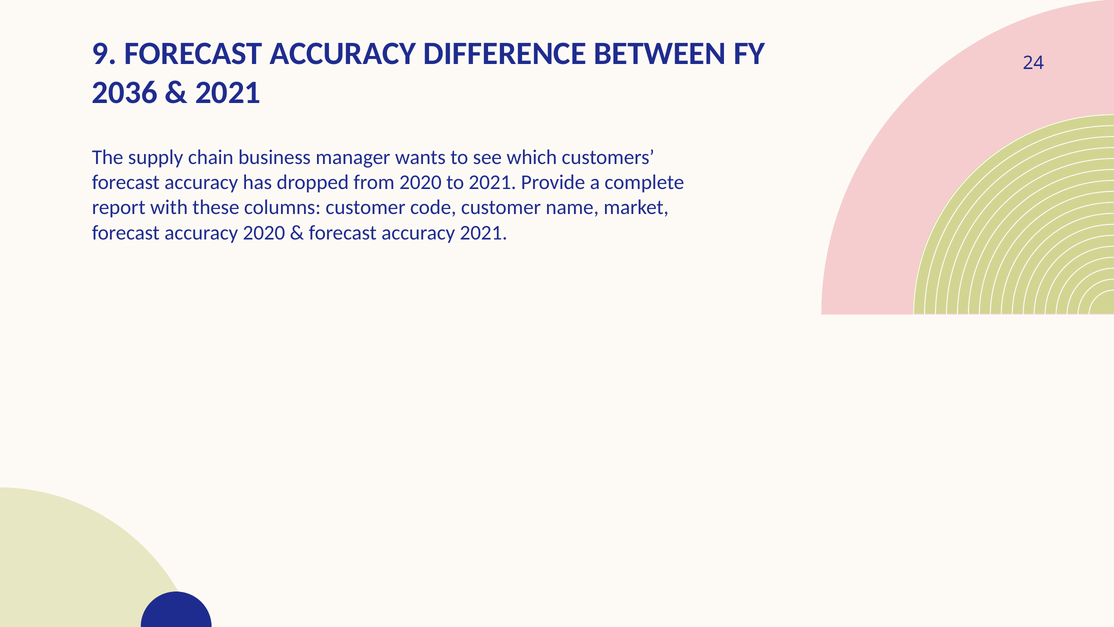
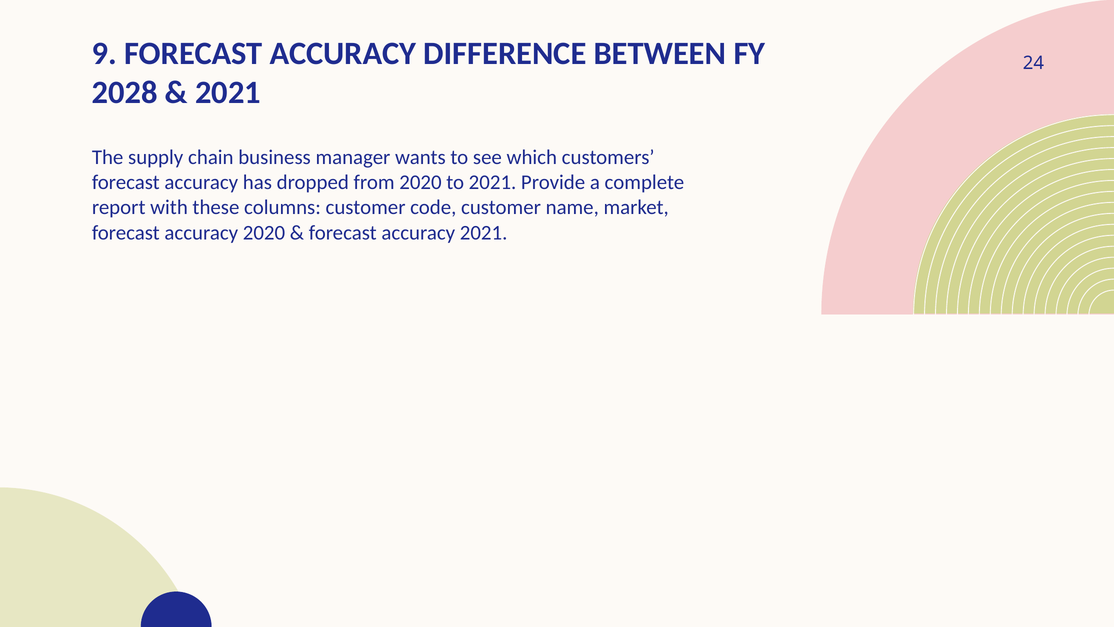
2036: 2036 -> 2028
